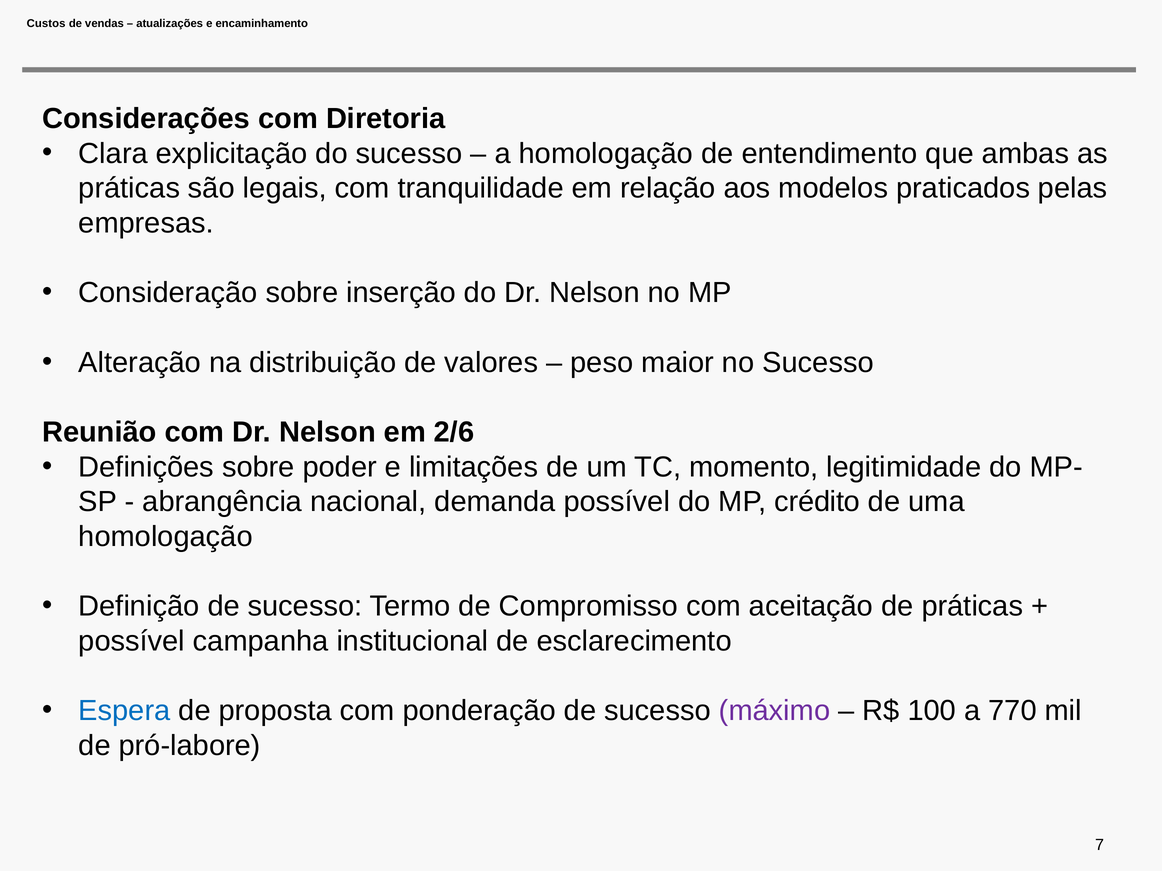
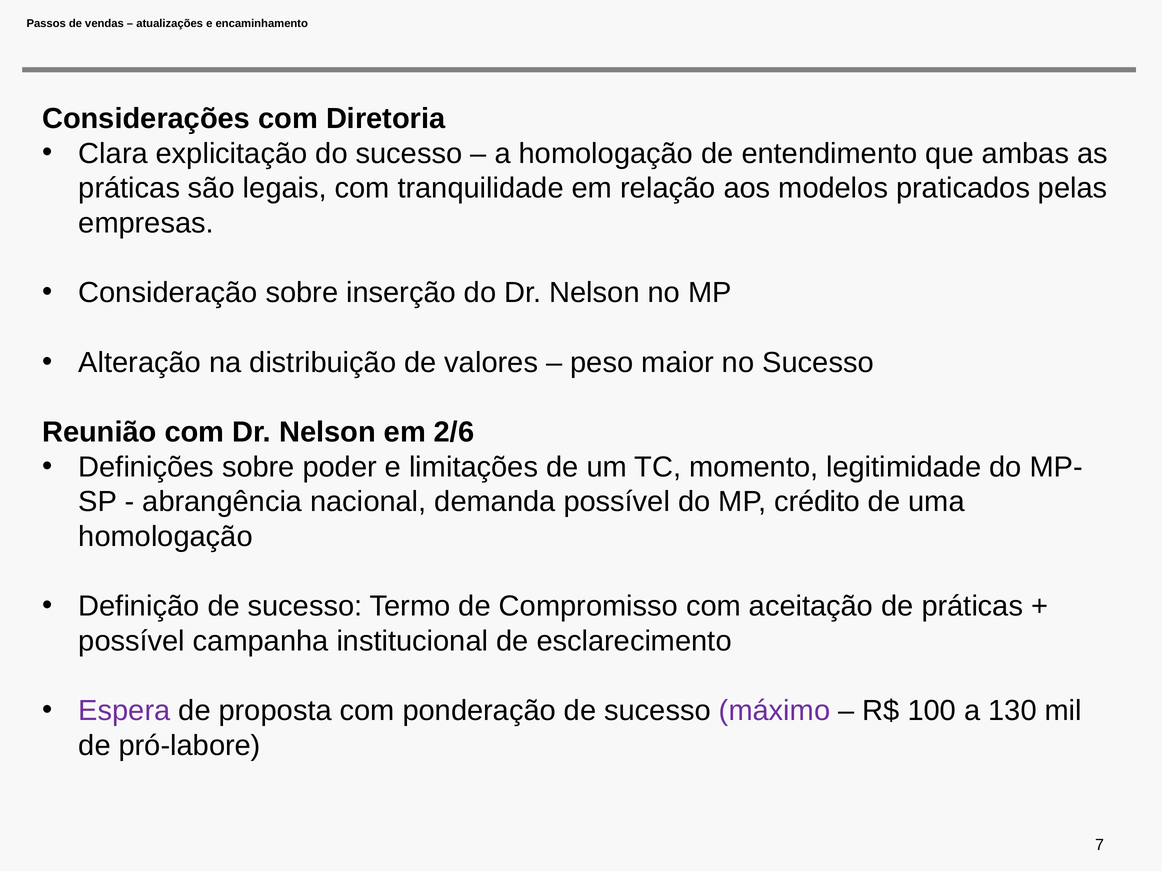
Custos: Custos -> Passos
Espera colour: blue -> purple
770: 770 -> 130
